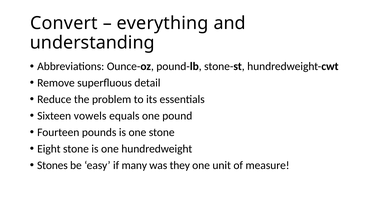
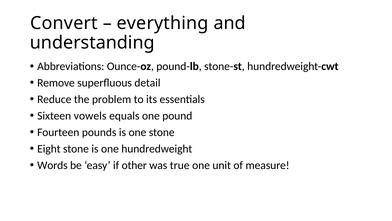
Stones: Stones -> Words
many: many -> other
they: they -> true
